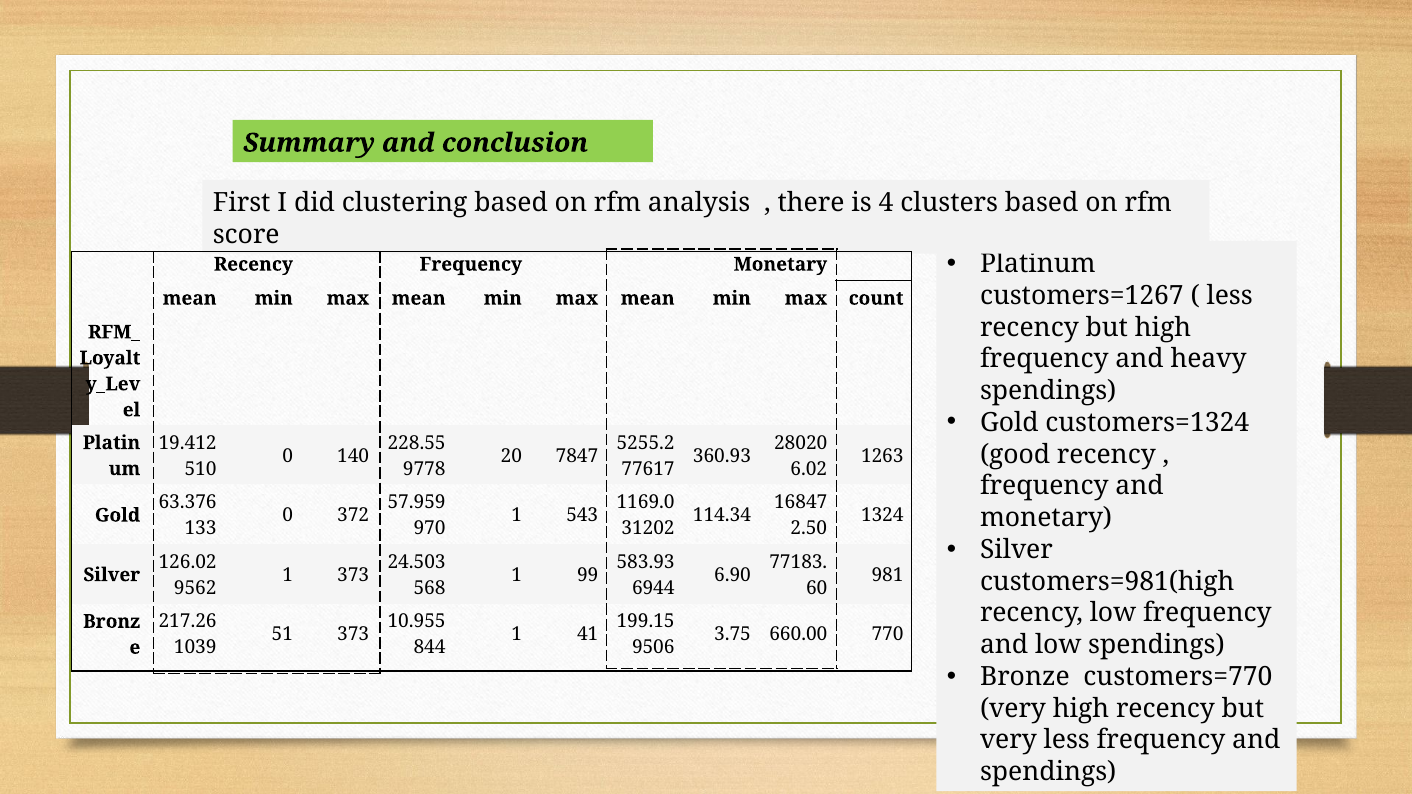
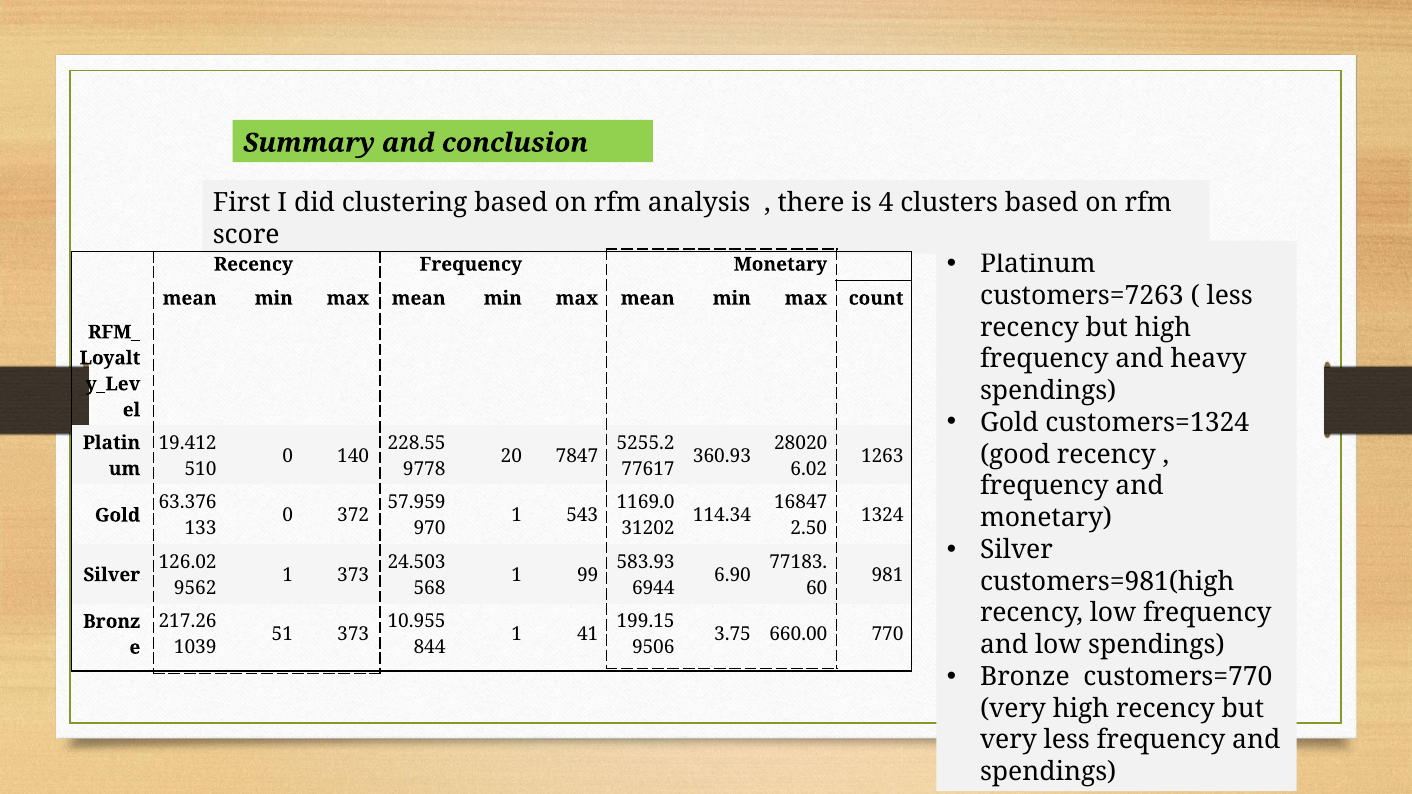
customers=1267: customers=1267 -> customers=7263
